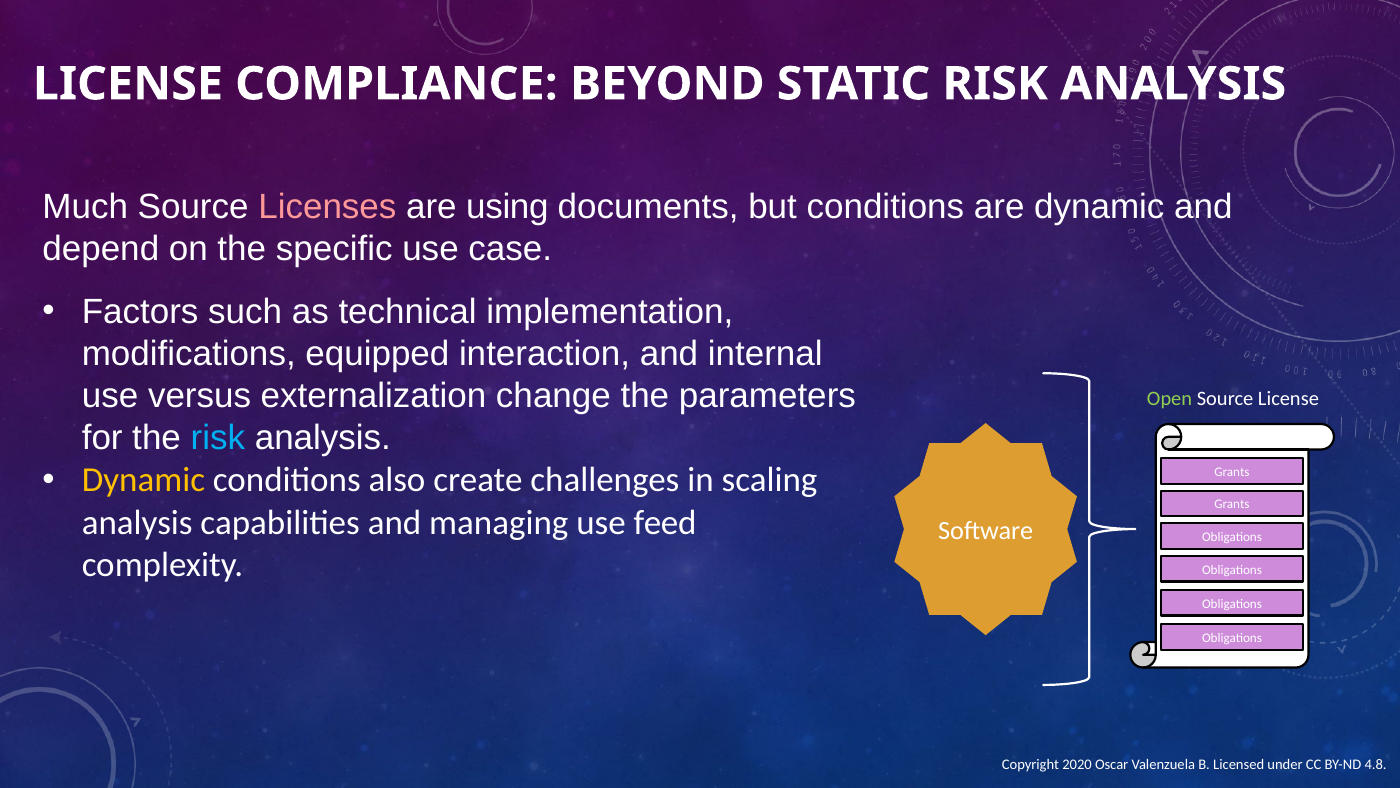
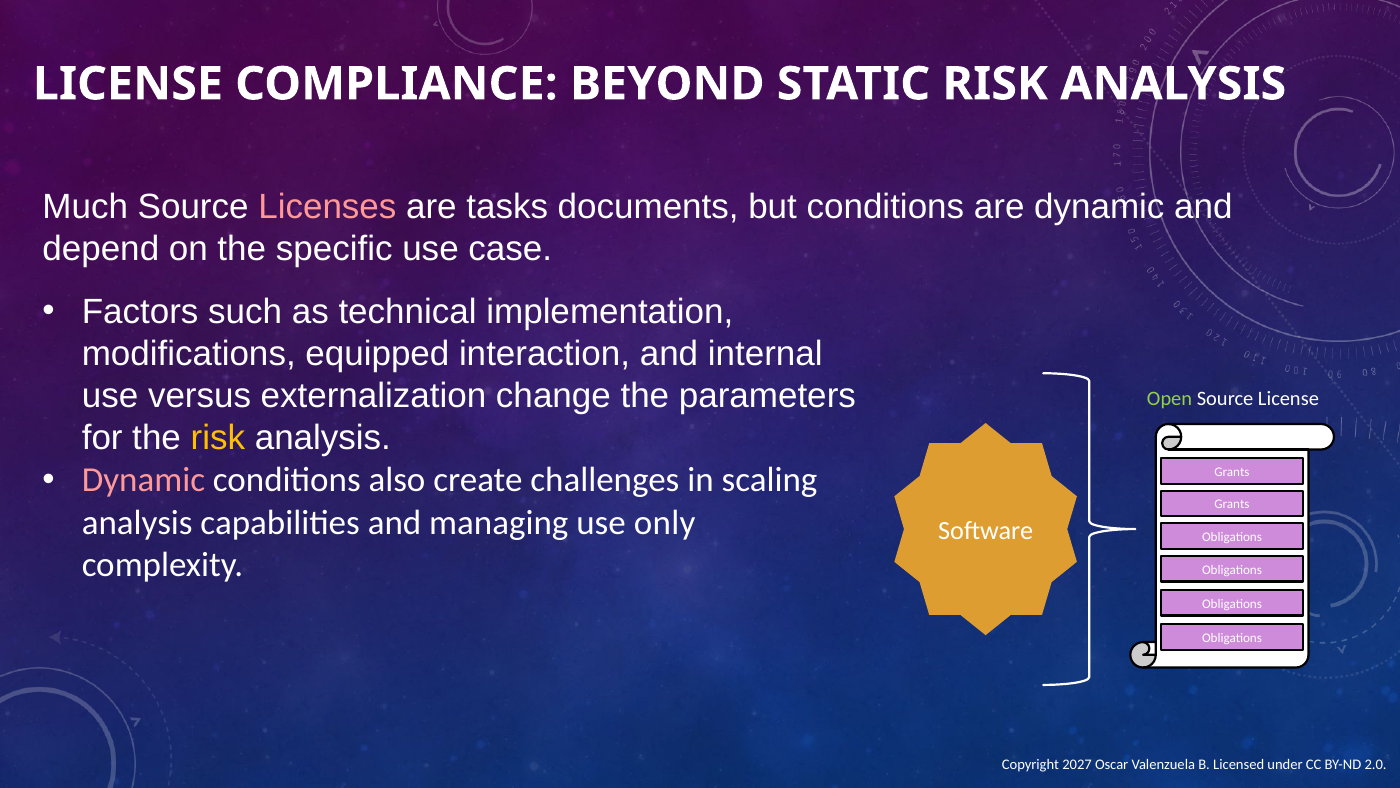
using: using -> tasks
risk at (218, 438) colour: light blue -> yellow
Dynamic at (143, 480) colour: yellow -> pink
feed: feed -> only
2020: 2020 -> 2027
4.8: 4.8 -> 2.0
